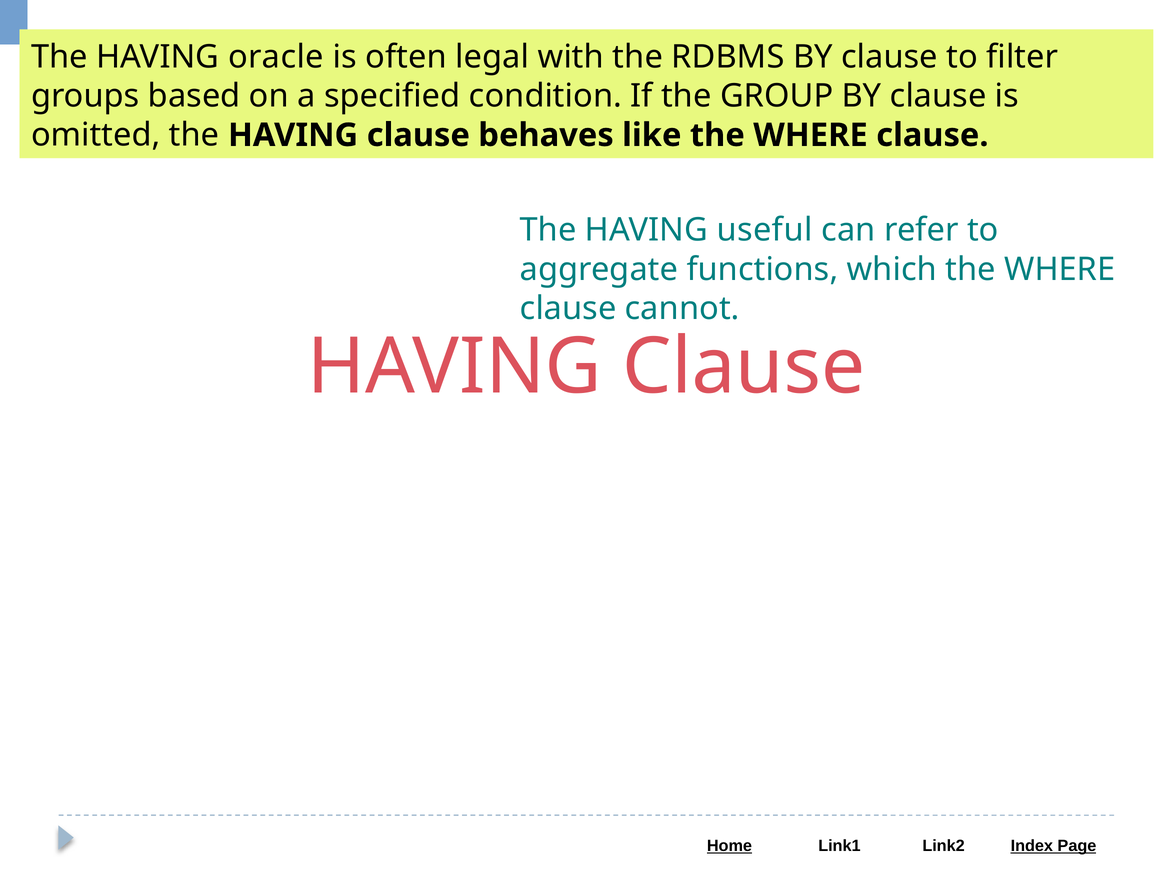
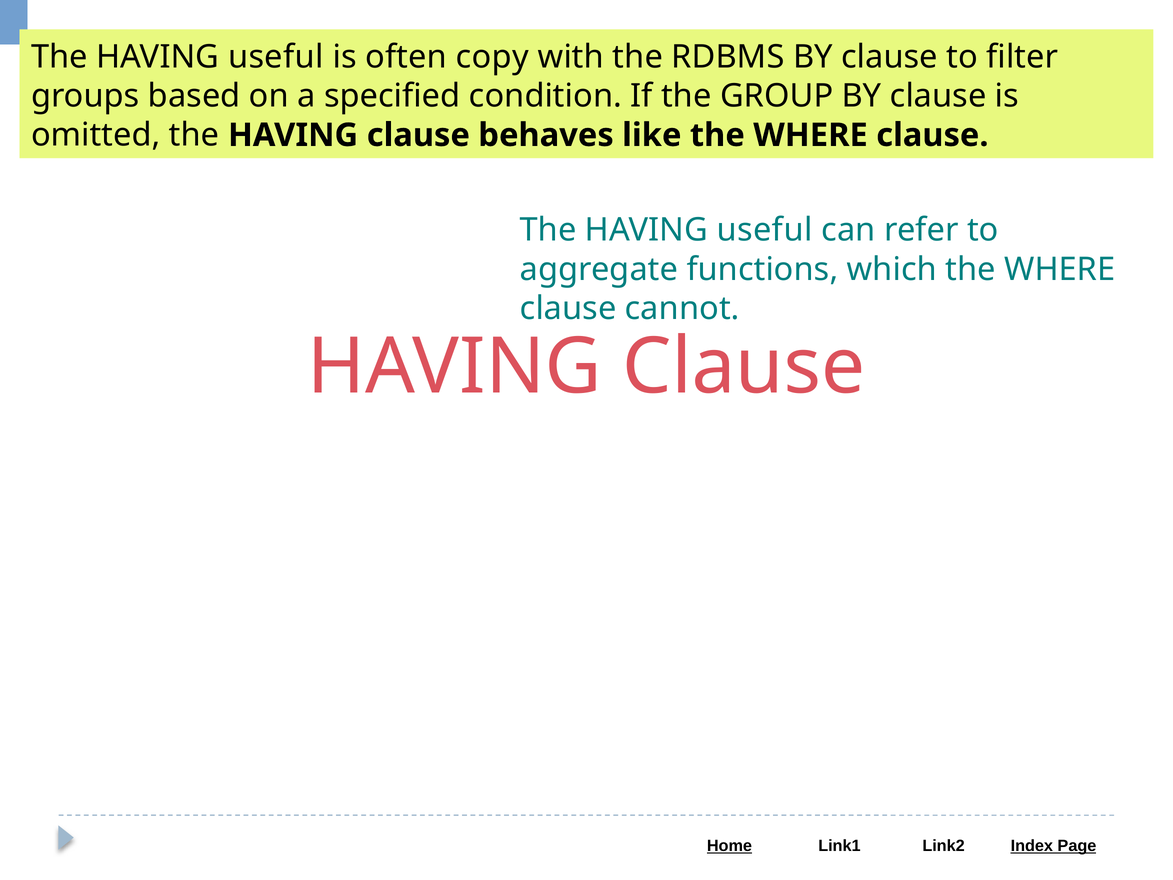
oracle at (276, 57): oracle -> useful
legal: legal -> copy
